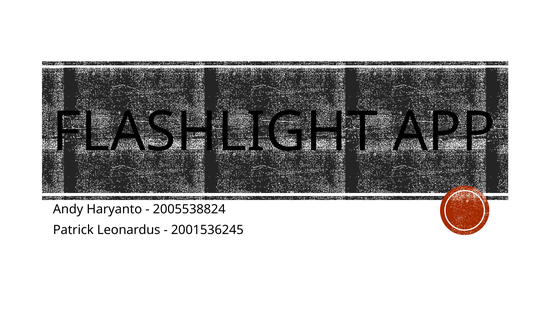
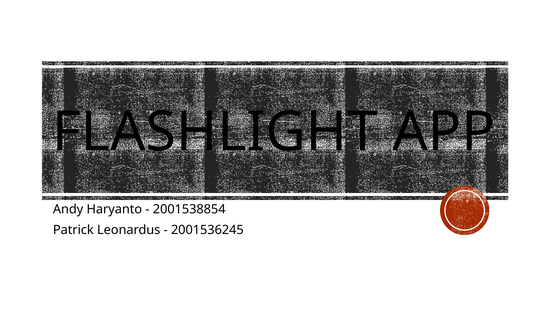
2005538824: 2005538824 -> 2001538854
